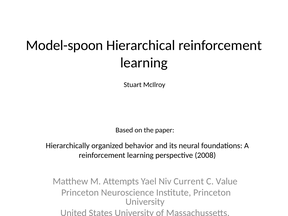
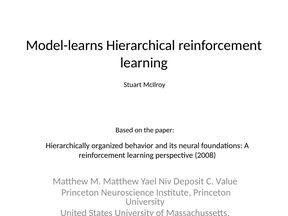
Model-spoon: Model-spoon -> Model-learns
M Attempts: Attempts -> Matthew
Current: Current -> Deposit
